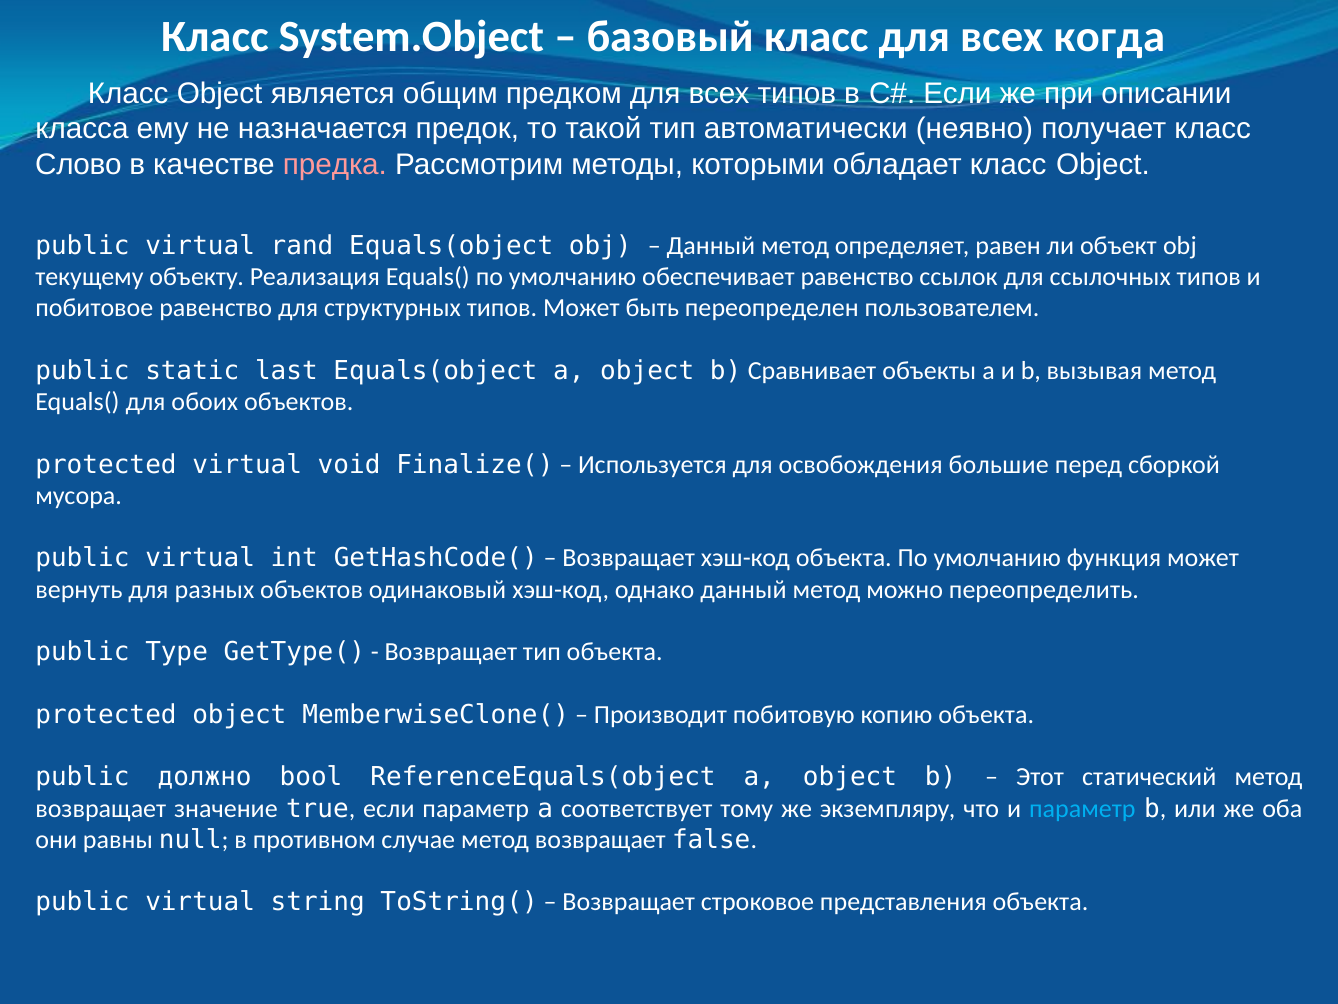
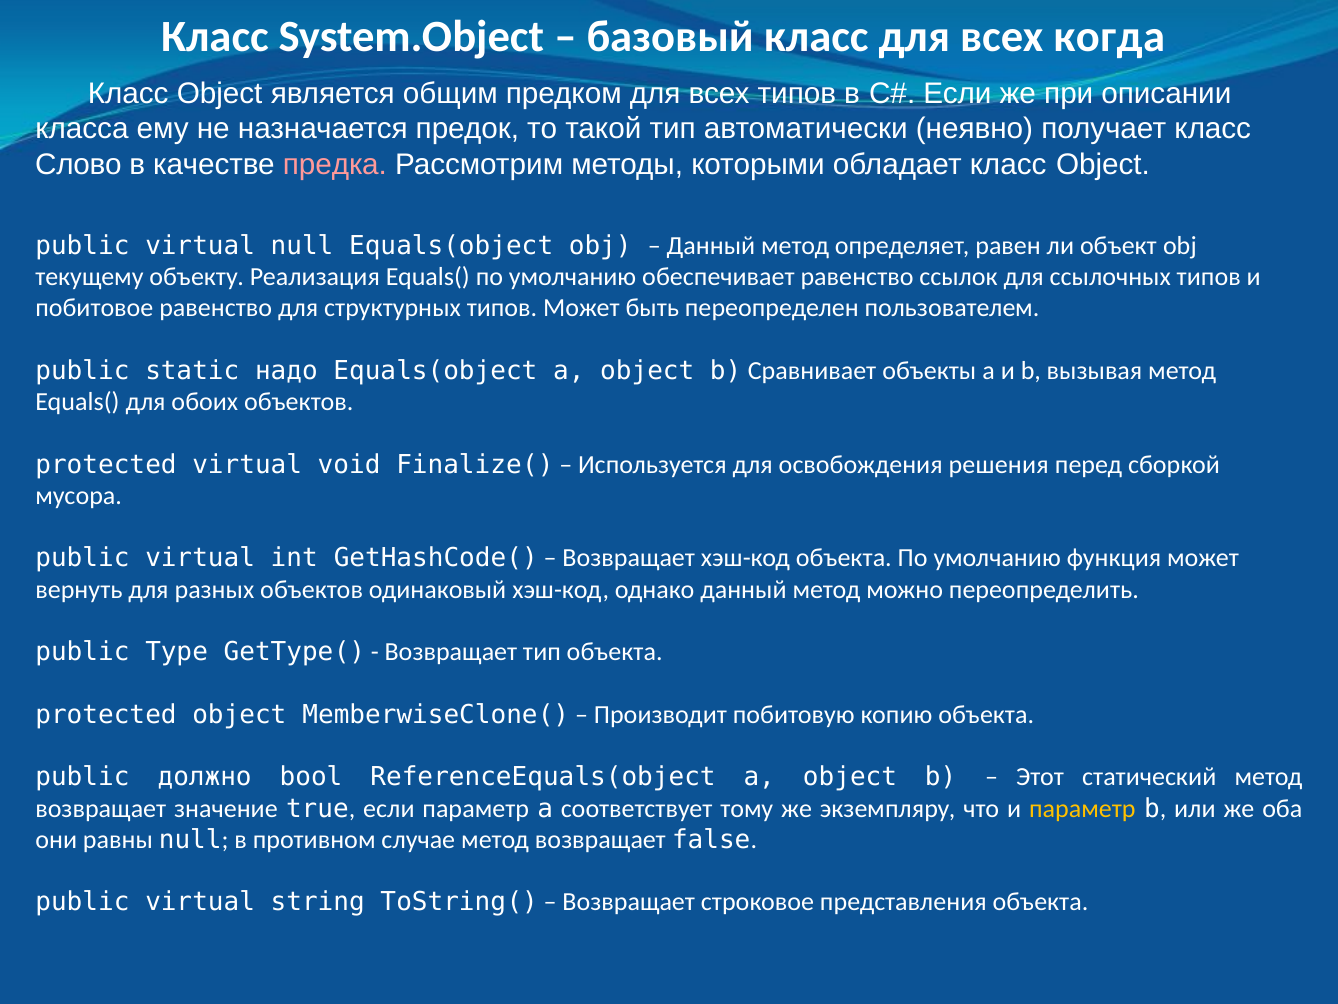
virtual rand: rand -> null
last: last -> надо
большие: большие -> решения
параметр at (1082, 808) colour: light blue -> yellow
